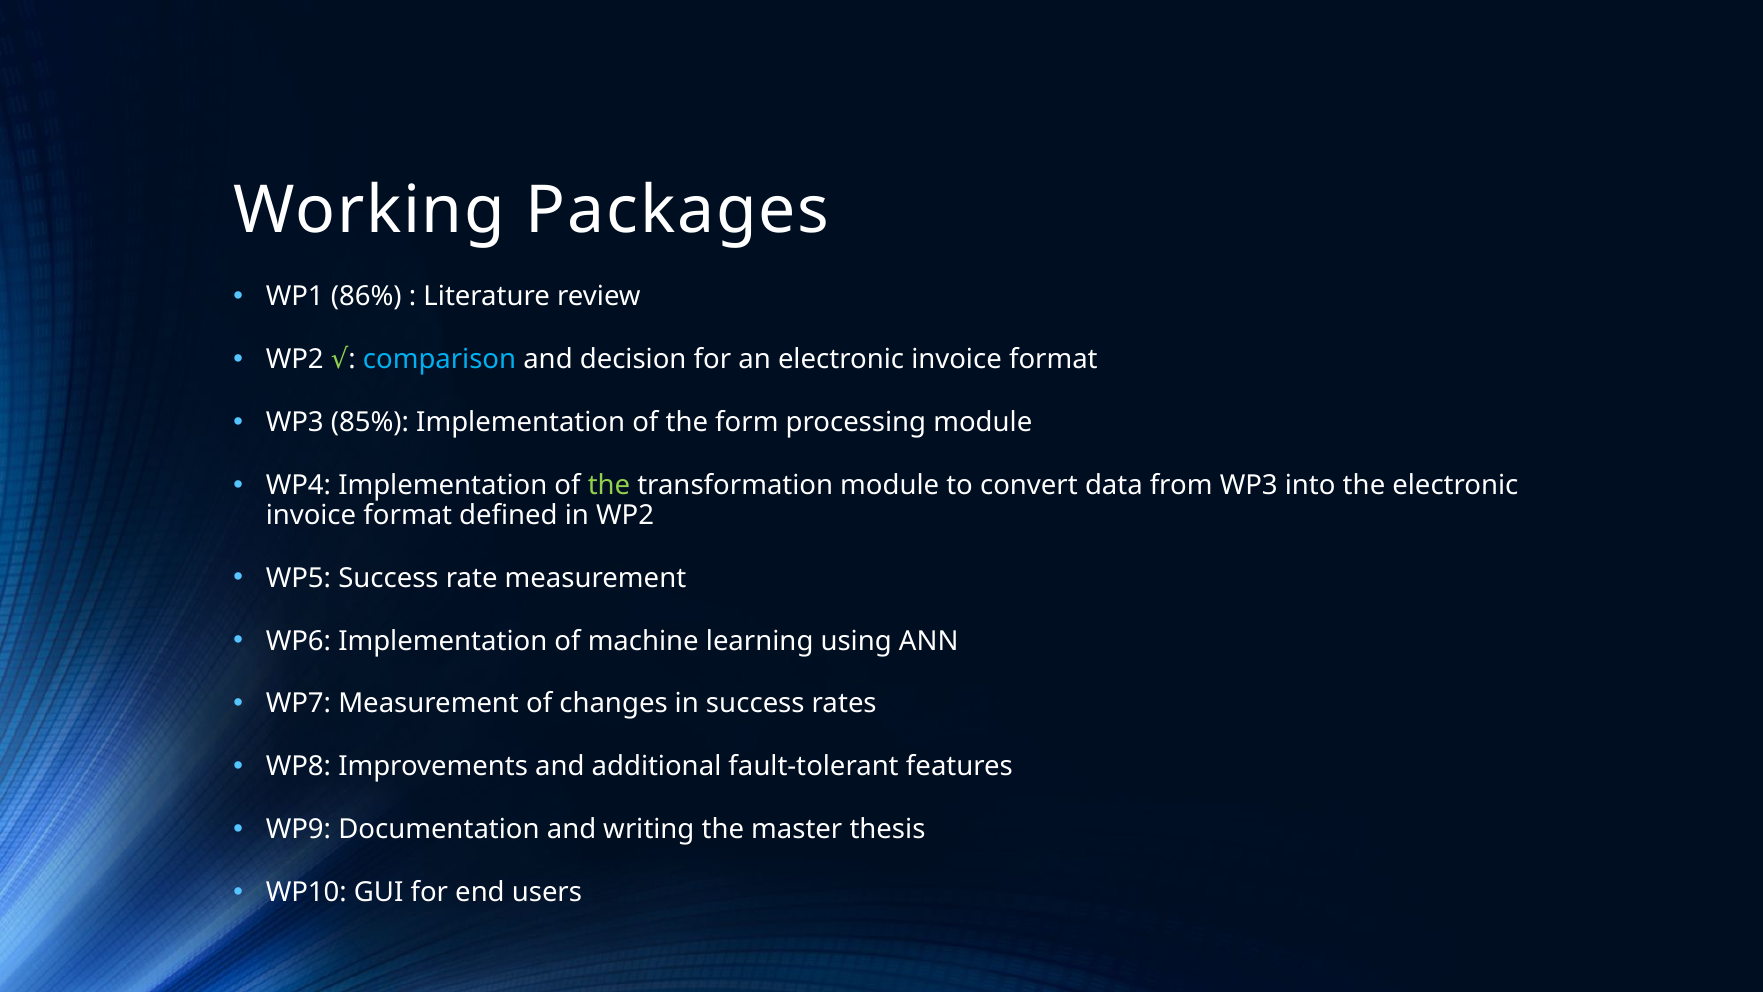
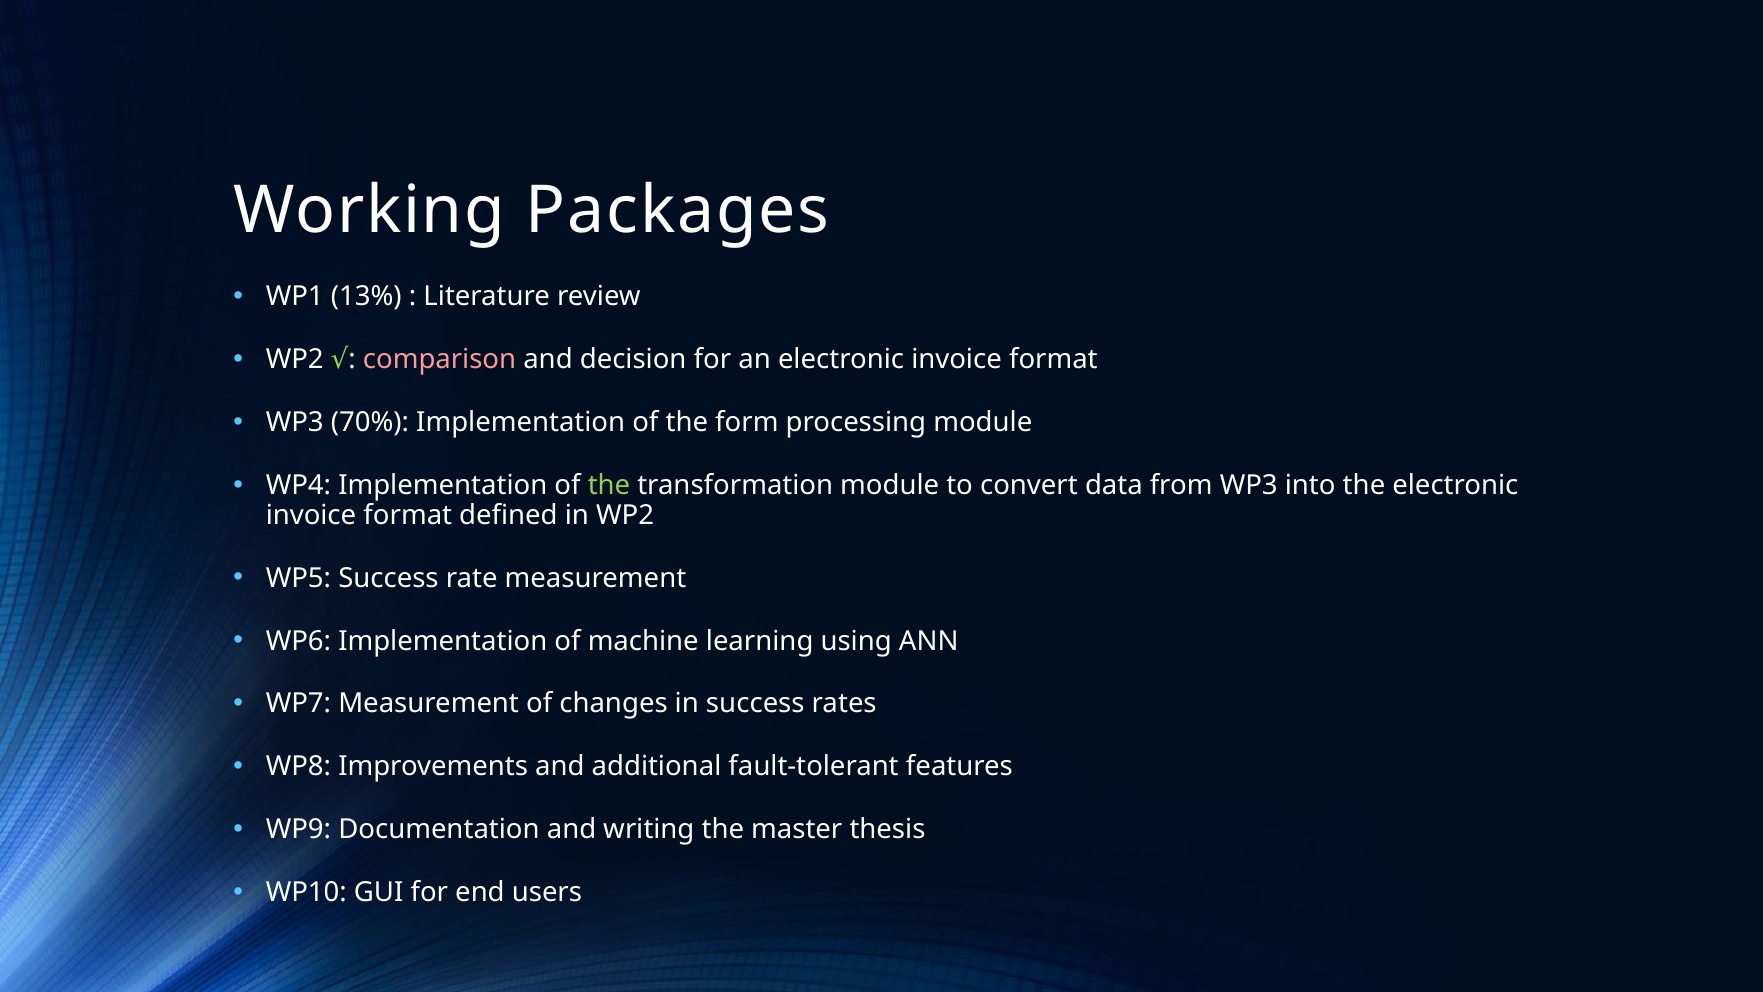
86%: 86% -> 13%
comparison colour: light blue -> pink
85%: 85% -> 70%
